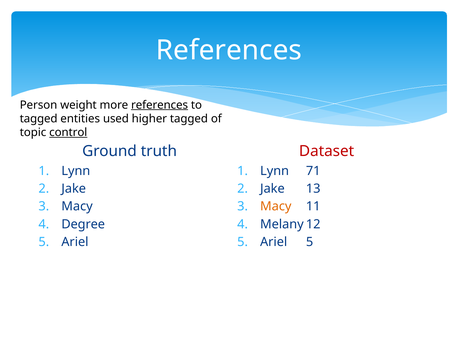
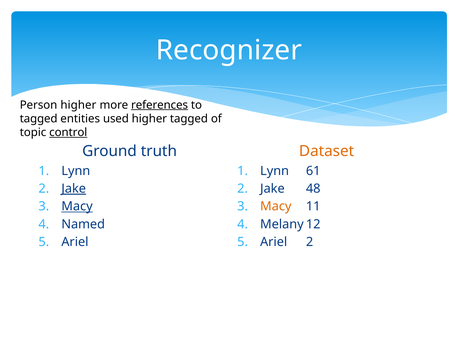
References at (229, 50): References -> Recognizer
Person weight: weight -> higher
Dataset colour: red -> orange
71: 71 -> 61
Jake at (74, 189) underline: none -> present
13: 13 -> 48
Macy at (77, 207) underline: none -> present
Degree: Degree -> Named
Ariel 5: 5 -> 2
